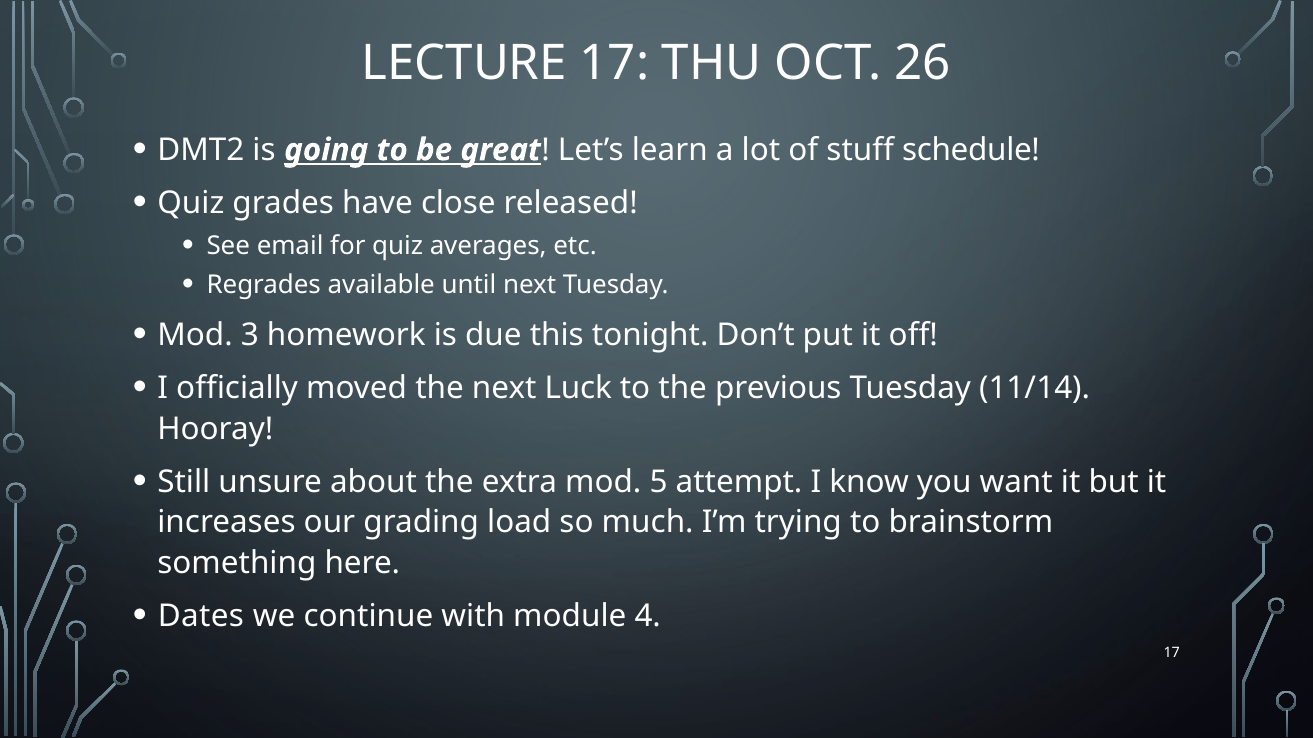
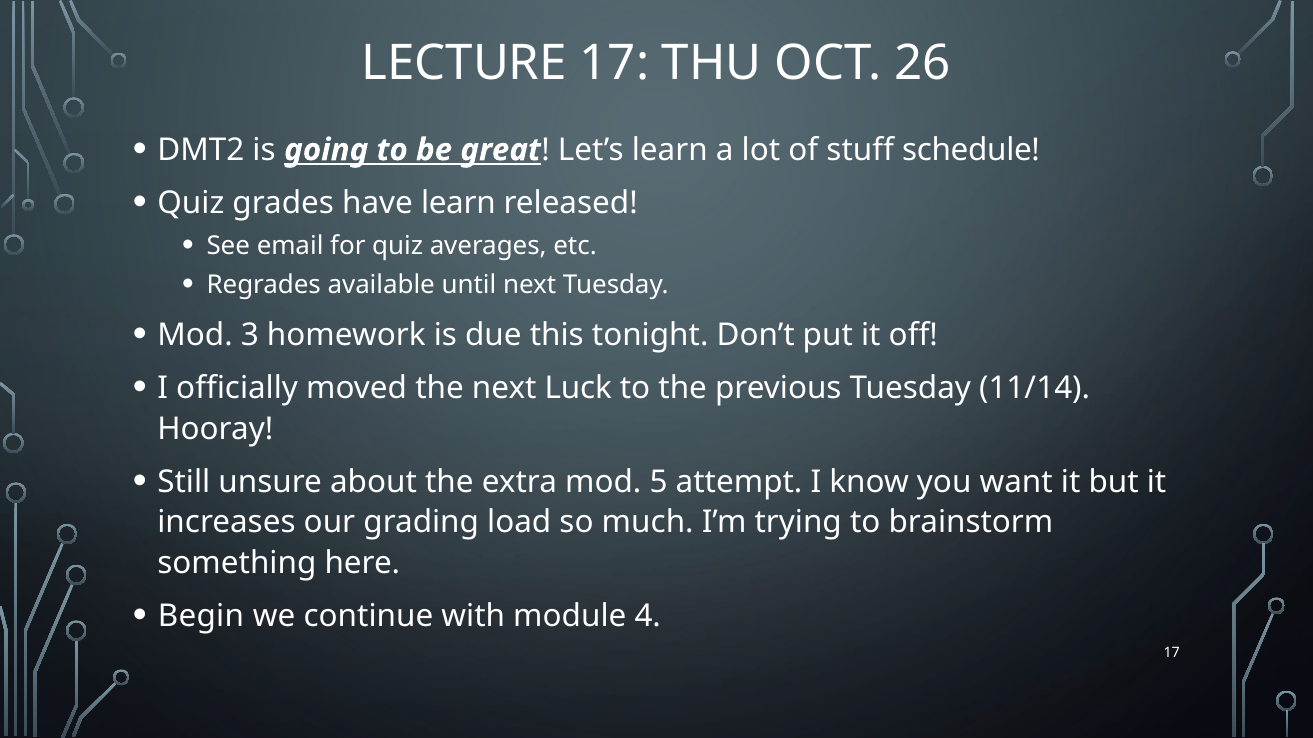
have close: close -> learn
Dates: Dates -> Begin
